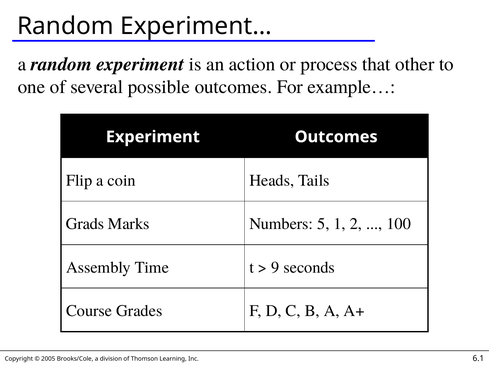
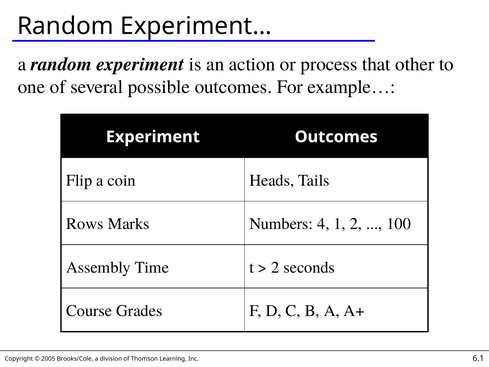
Grads: Grads -> Rows
5: 5 -> 4
9 at (275, 267): 9 -> 2
